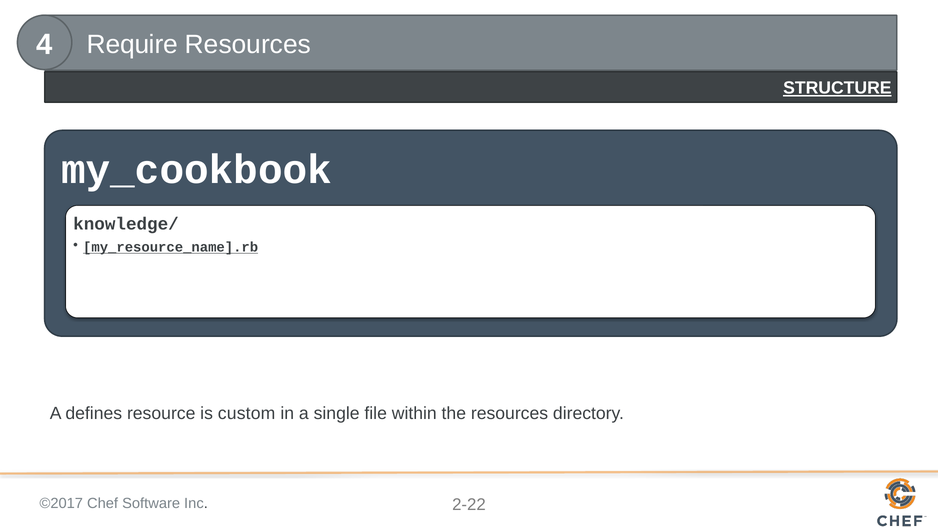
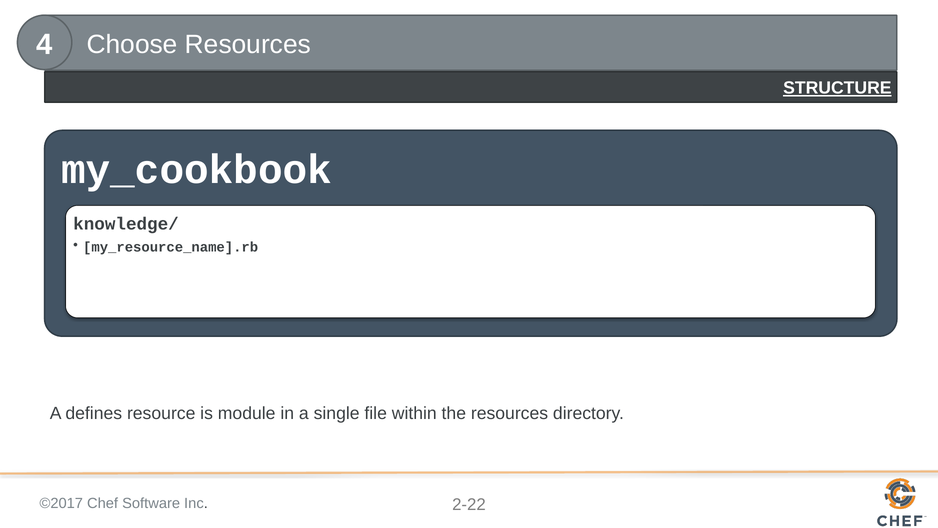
Require: Require -> Choose
my_resource_name].rb underline: present -> none
custom: custom -> module
